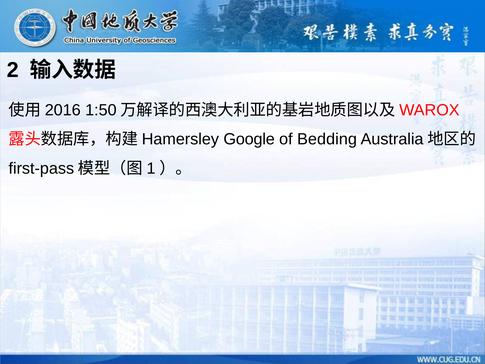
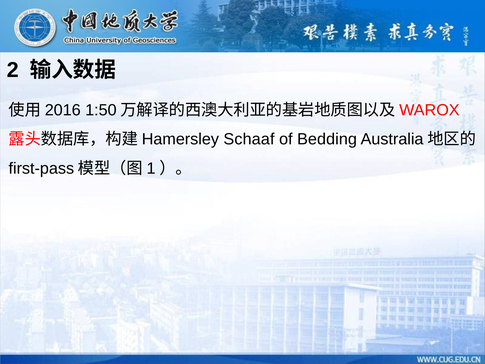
Google: Google -> Schaaf
